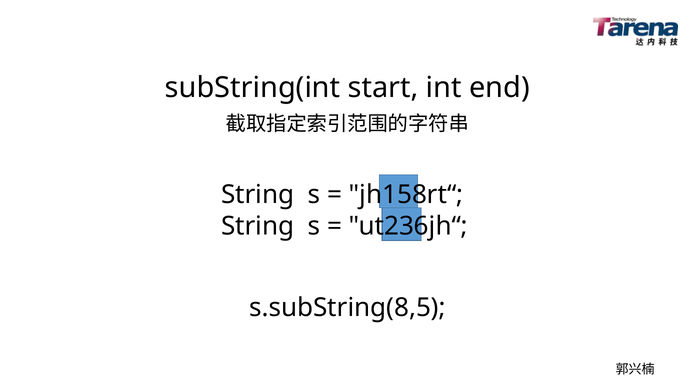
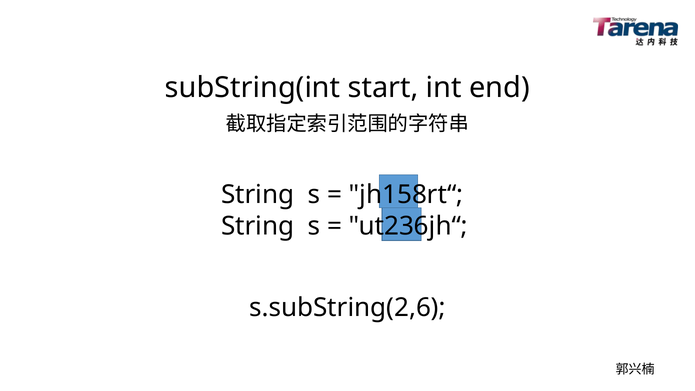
s.subString(8,5: s.subString(8,5 -> s.subString(2,6
